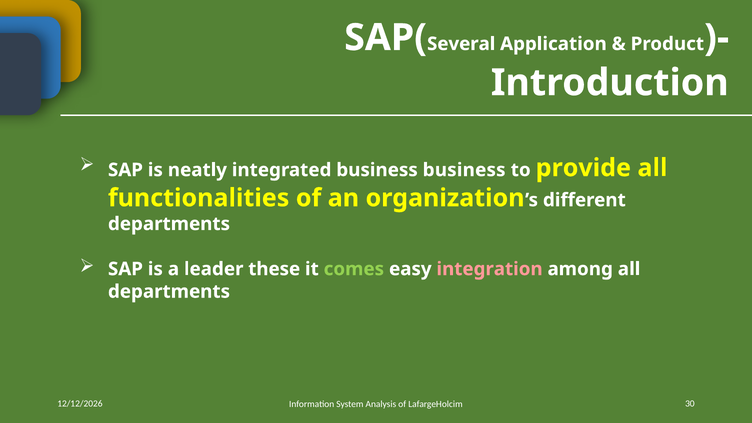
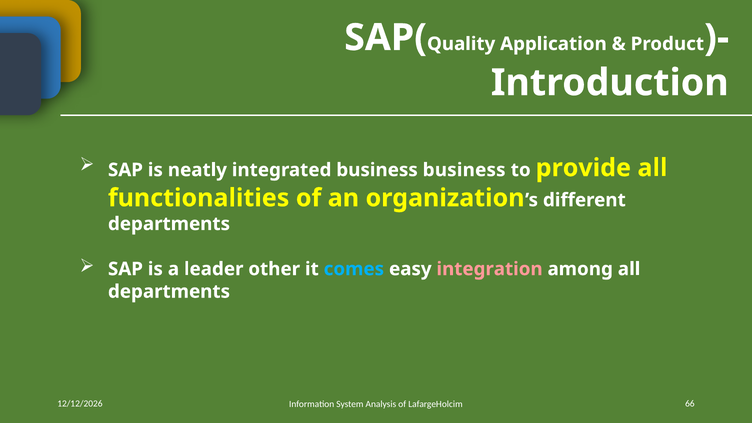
Several: Several -> Quality
these: these -> other
comes colour: light green -> light blue
30: 30 -> 66
